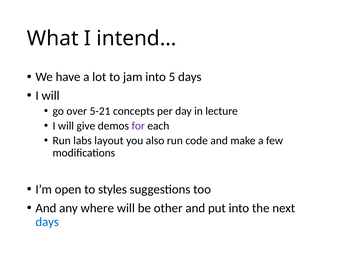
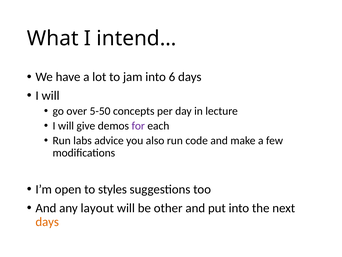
5: 5 -> 6
5-21: 5-21 -> 5-50
layout: layout -> advice
where: where -> layout
days at (47, 222) colour: blue -> orange
